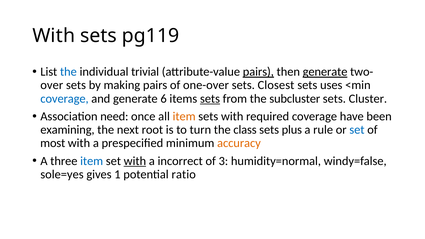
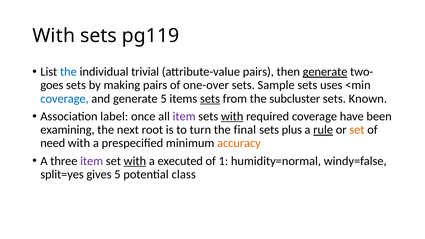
pairs at (258, 72) underline: present -> none
over: over -> goes
Closest: Closest -> Sample
generate 6: 6 -> 5
Cluster: Cluster -> Known
need: need -> label
item at (184, 116) colour: orange -> purple
with at (232, 116) underline: none -> present
class: class -> final
rule underline: none -> present
set at (357, 130) colour: blue -> orange
most: most -> need
item at (92, 161) colour: blue -> purple
incorrect: incorrect -> executed
3: 3 -> 1
sole=yes: sole=yes -> split=yes
gives 1: 1 -> 5
ratio: ratio -> class
